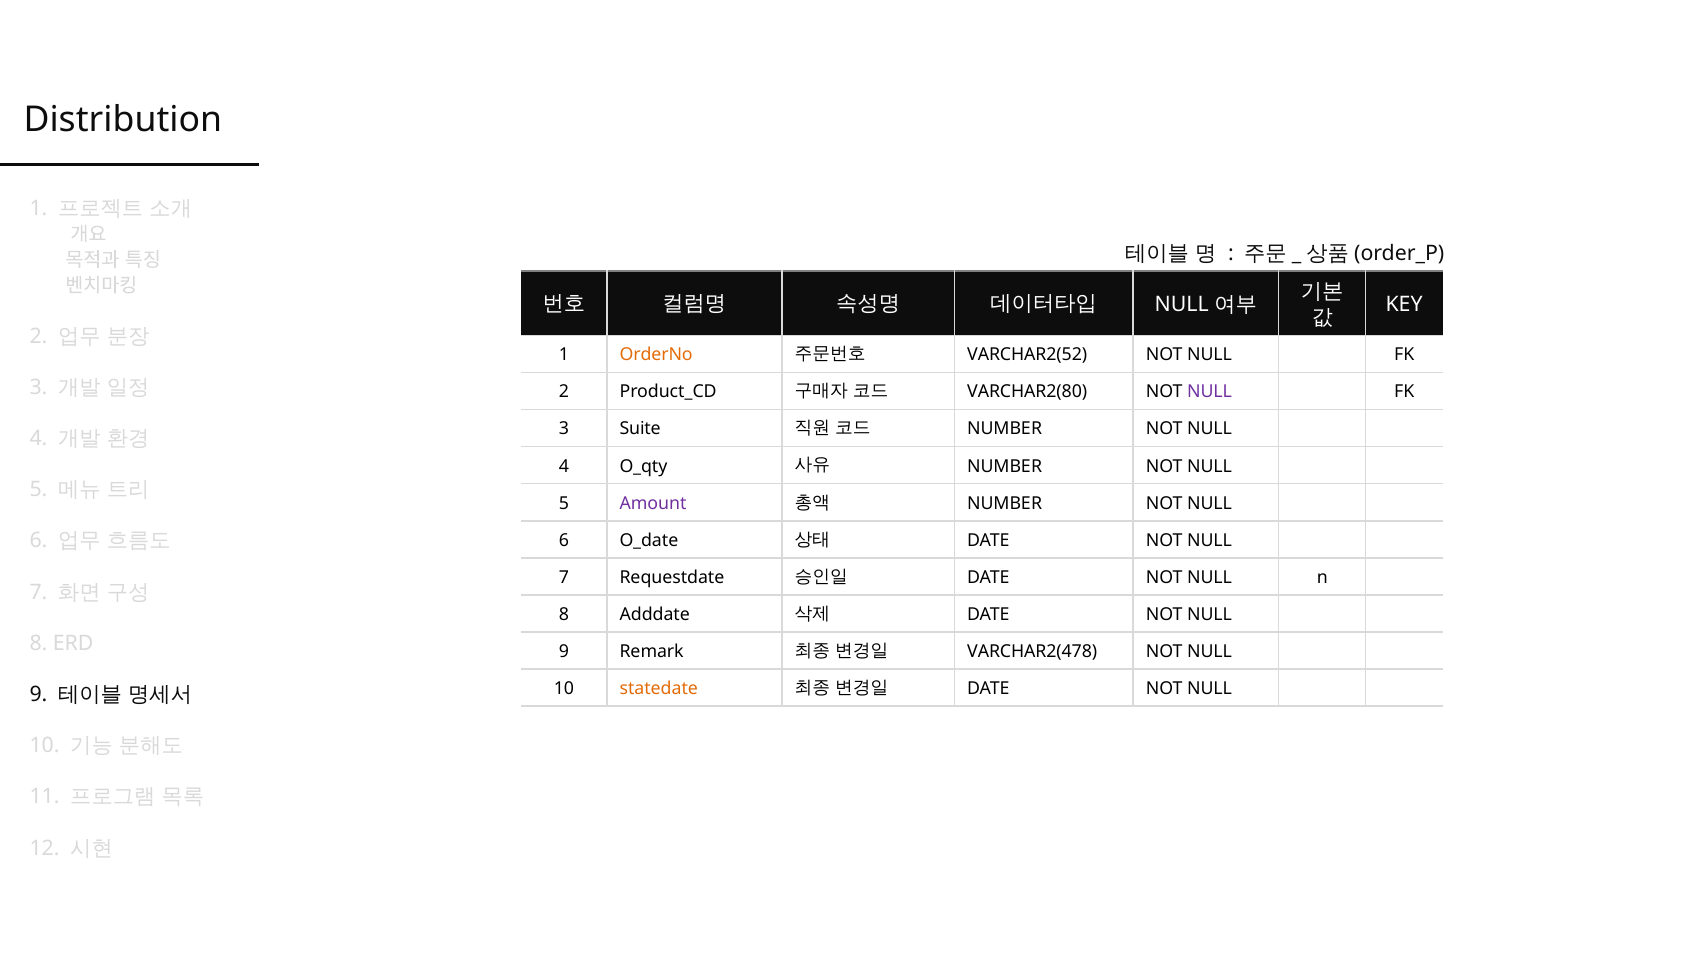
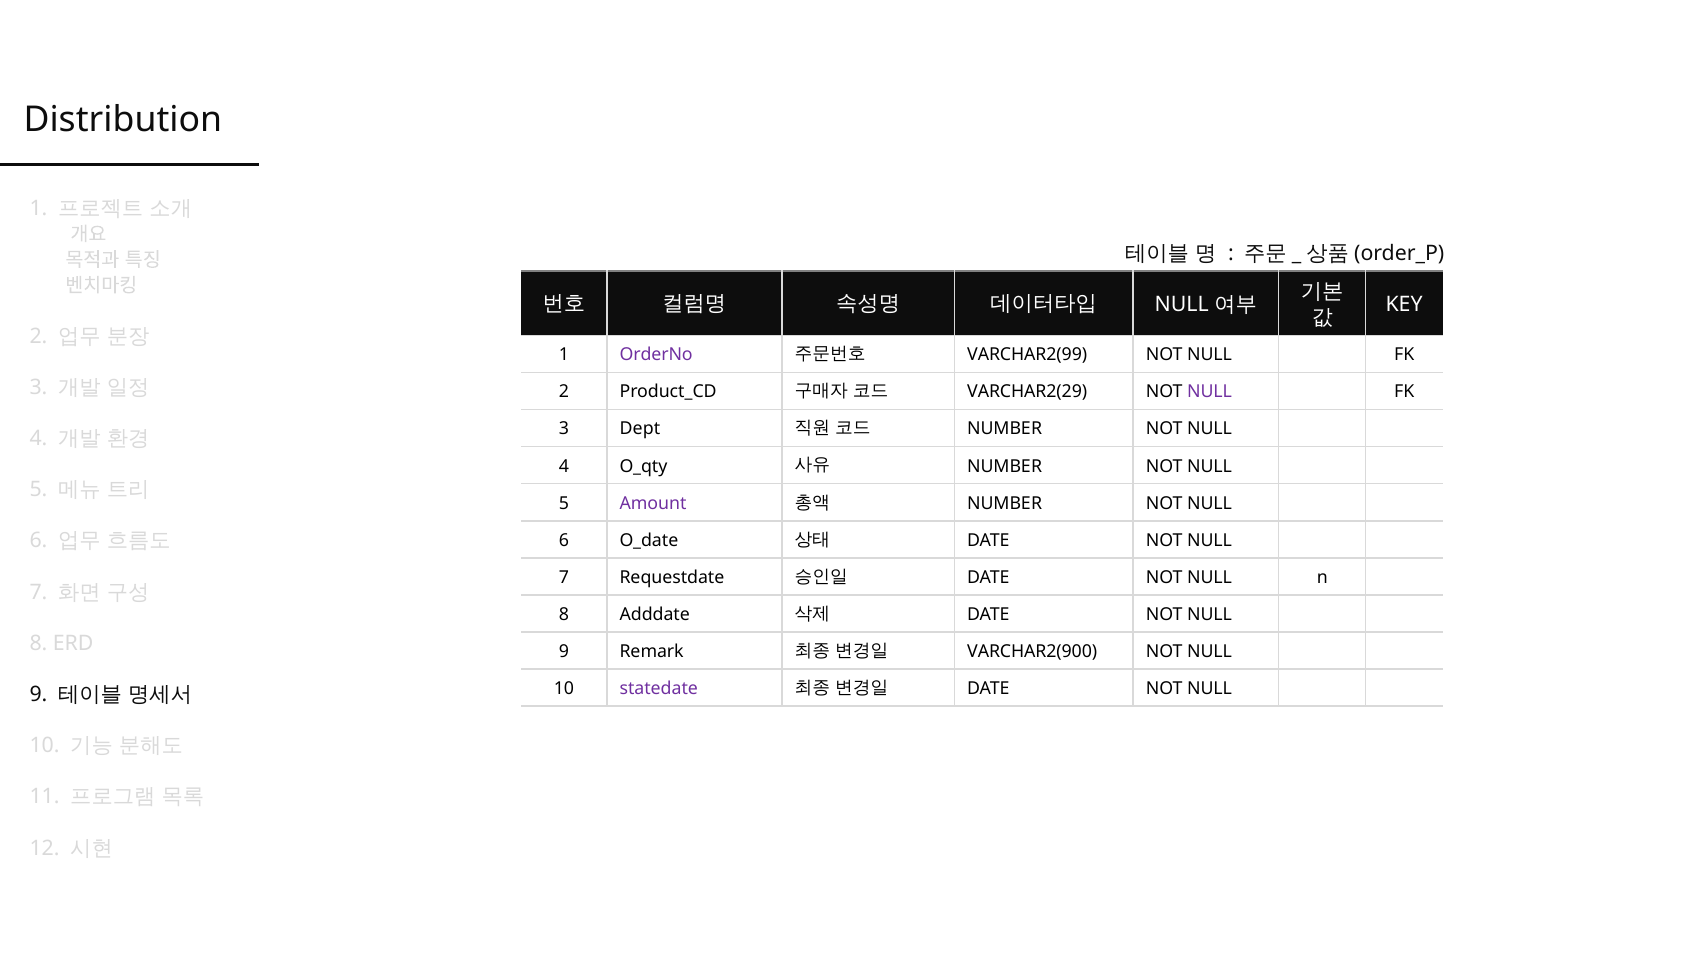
OrderNo colour: orange -> purple
VARCHAR2(52: VARCHAR2(52 -> VARCHAR2(99
VARCHAR2(80: VARCHAR2(80 -> VARCHAR2(29
Suite: Suite -> Dept
VARCHAR2(478: VARCHAR2(478 -> VARCHAR2(900
statedate colour: orange -> purple
